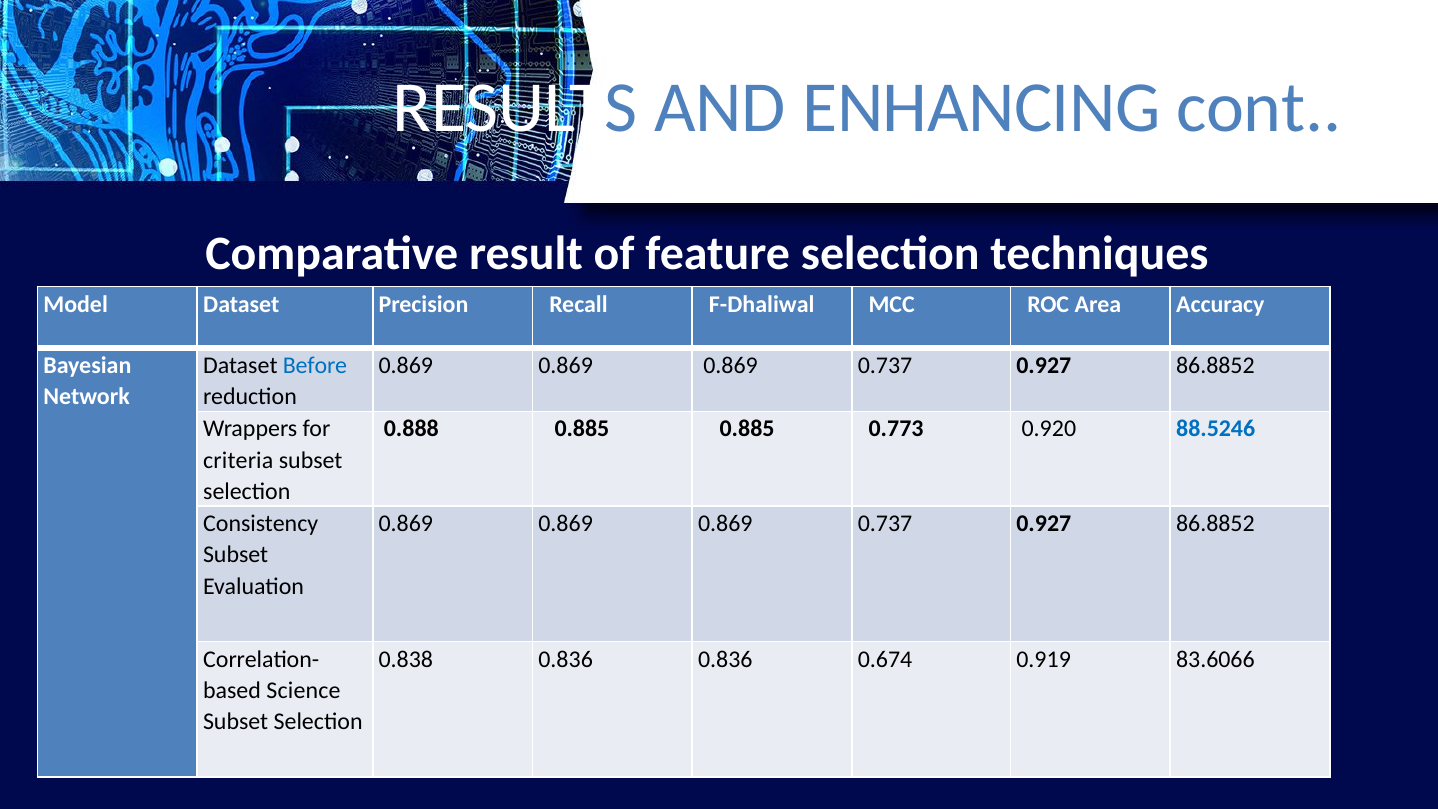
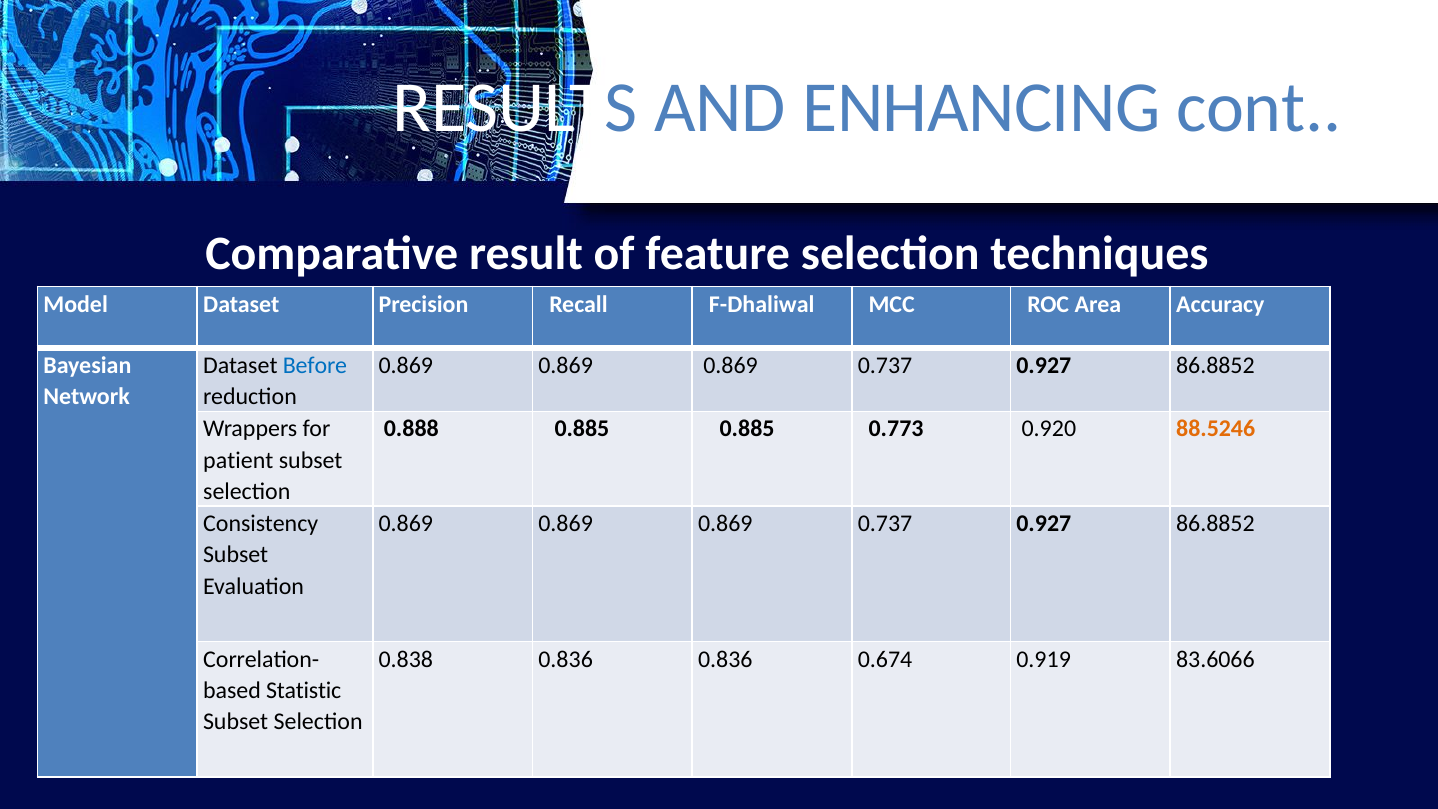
88.5246 colour: blue -> orange
criteria: criteria -> patient
Science: Science -> Statistic
